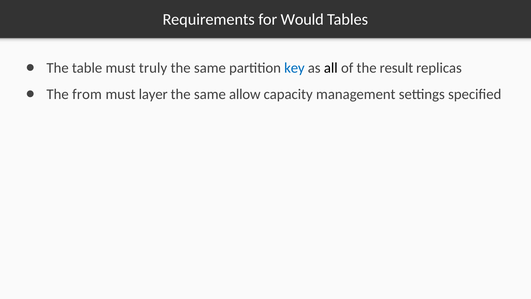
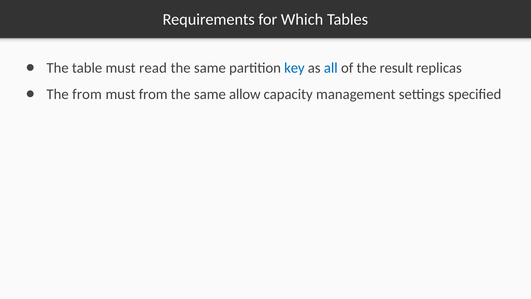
Would: Would -> Which
truly: truly -> read
all colour: black -> blue
must layer: layer -> from
